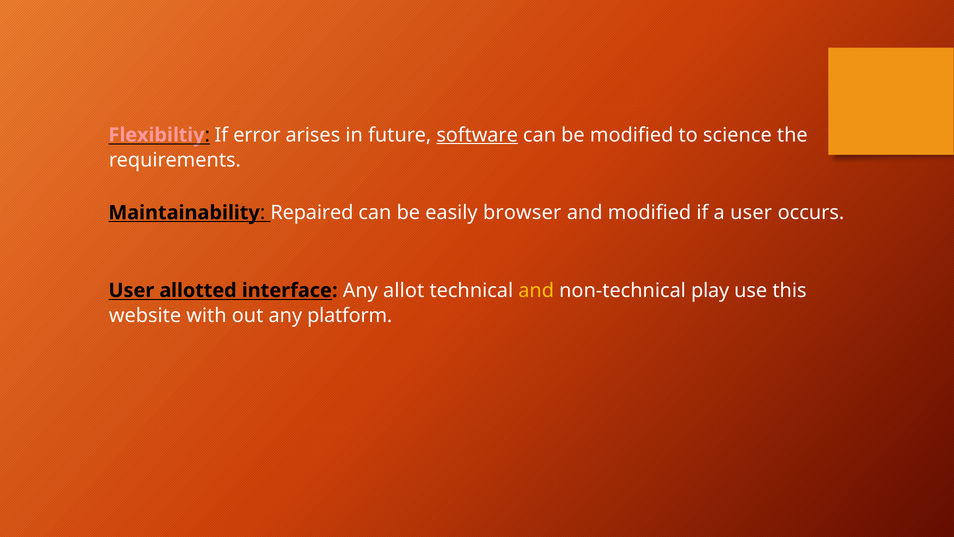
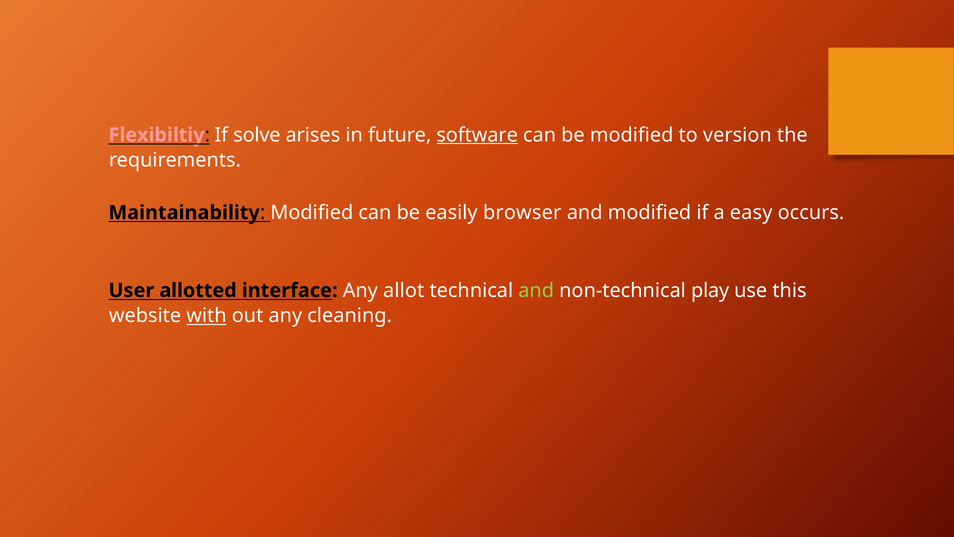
error: error -> solve
science: science -> version
Repaired at (312, 213): Repaired -> Modified
a user: user -> easy
and at (536, 290) colour: yellow -> light green
with underline: none -> present
platform: platform -> cleaning
